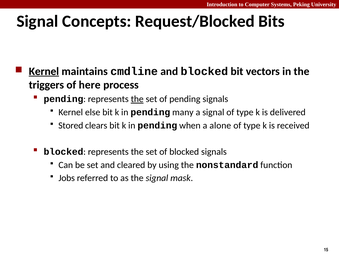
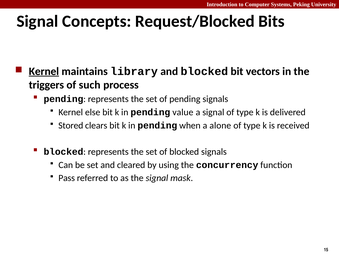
cmdline: cmdline -> library
here: here -> such
the at (137, 99) underline: present -> none
many: many -> value
nonstandard: nonstandard -> concurrency
Jobs: Jobs -> Pass
